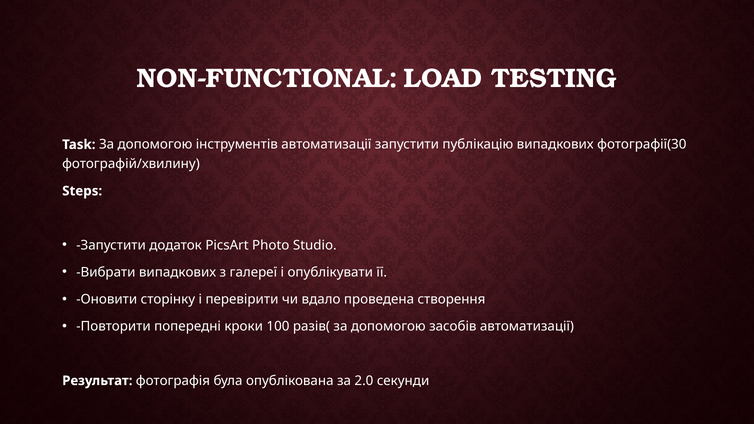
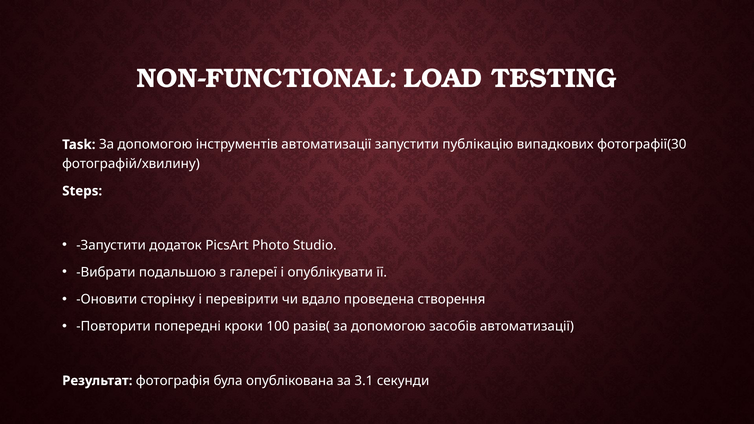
Вибрати випадкових: випадкових -> подальшою
2.0: 2.0 -> 3.1
